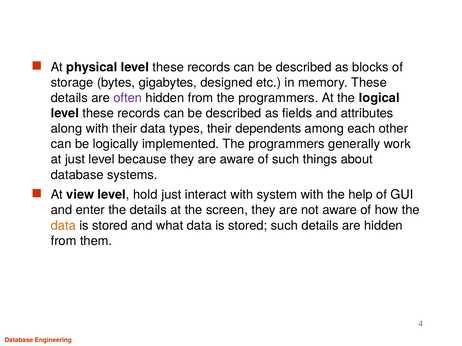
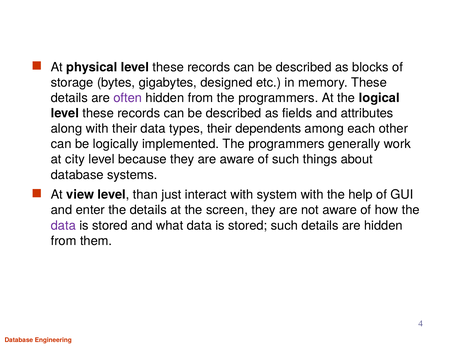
at just: just -> city
hold: hold -> than
data at (63, 226) colour: orange -> purple
